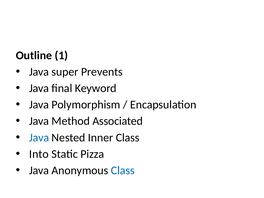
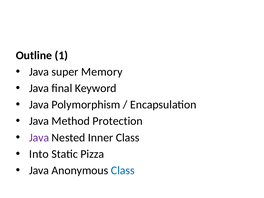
Prevents: Prevents -> Memory
Associated: Associated -> Protection
Java at (39, 138) colour: blue -> purple
